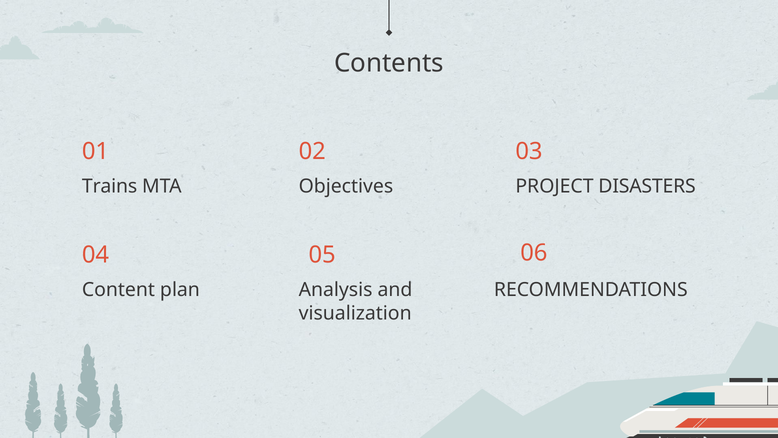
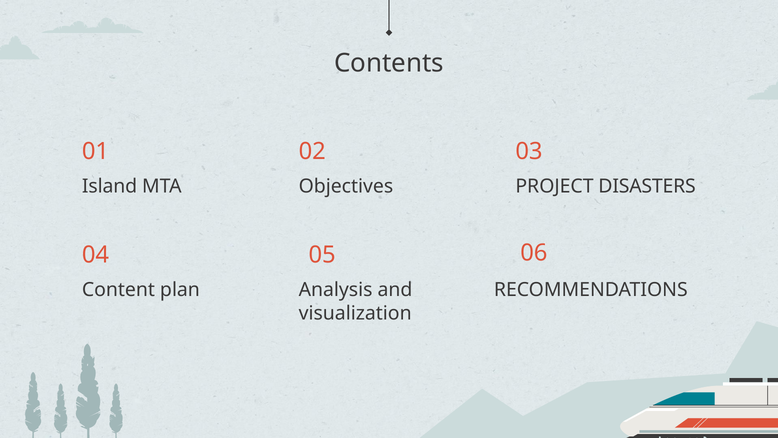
Trains: Trains -> Island
